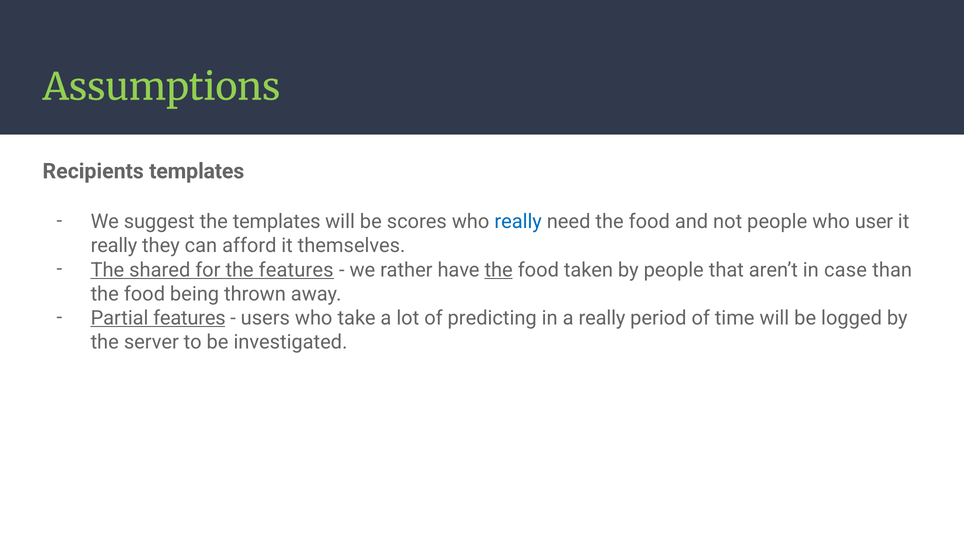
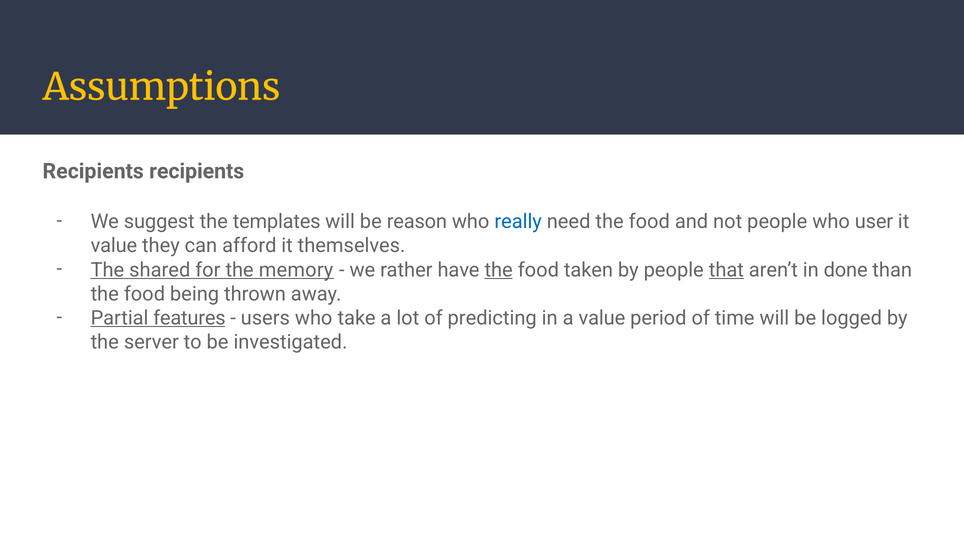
Assumptions colour: light green -> yellow
Recipients templates: templates -> recipients
scores: scores -> reason
really at (114, 246): really -> value
the features: features -> memory
that underline: none -> present
case: case -> done
a really: really -> value
